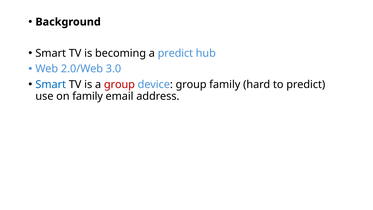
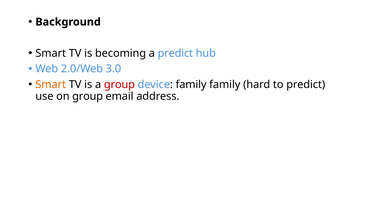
Smart at (51, 84) colour: blue -> orange
device group: group -> family
on family: family -> group
